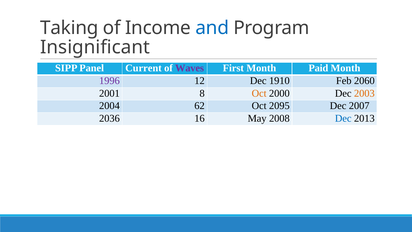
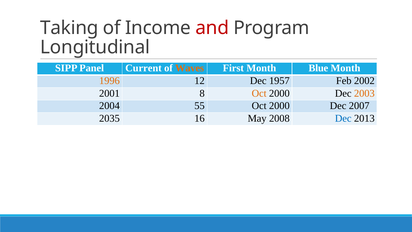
and colour: blue -> red
Insignificant: Insignificant -> Longitudinal
Waves colour: purple -> orange
Paid: Paid -> Blue
1996 colour: purple -> orange
1910: 1910 -> 1957
2060: 2060 -> 2002
62: 62 -> 55
2095 at (279, 106): 2095 -> 2000
2036: 2036 -> 2035
